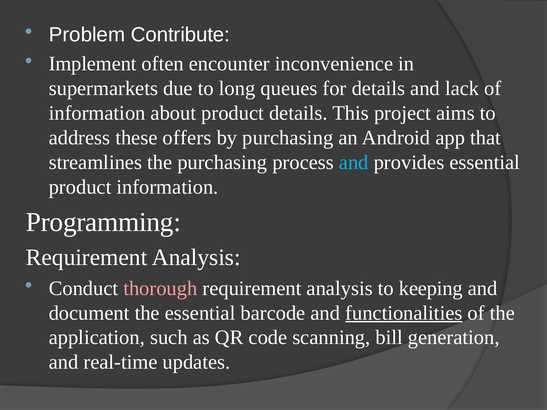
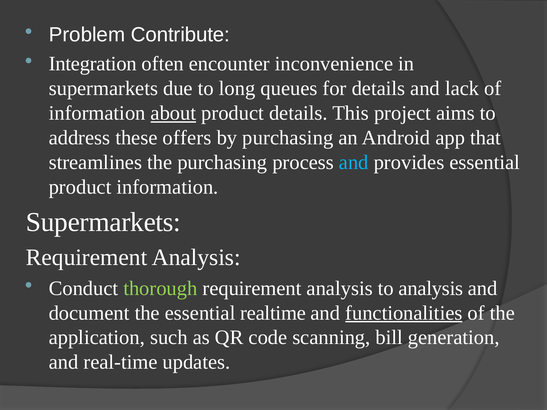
Implement: Implement -> Integration
about underline: none -> present
Programming at (103, 222): Programming -> Supermarkets
thorough colour: pink -> light green
to keeping: keeping -> analysis
barcode: barcode -> realtime
